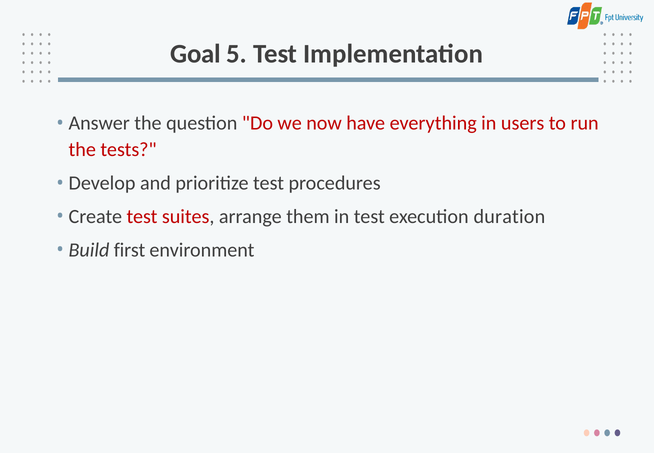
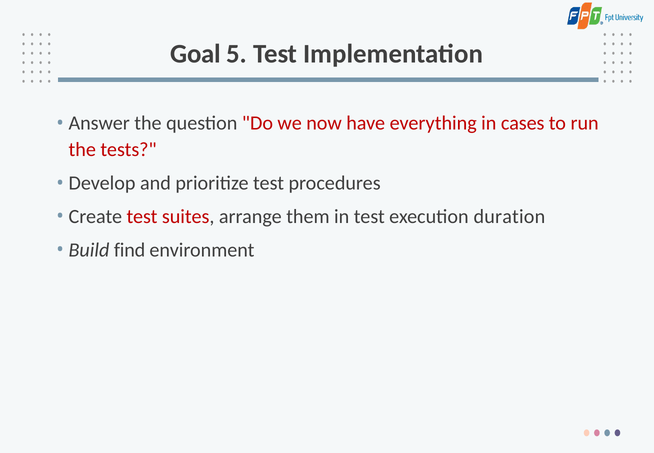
users: users -> cases
first: first -> find
